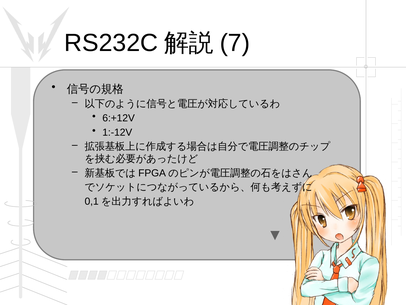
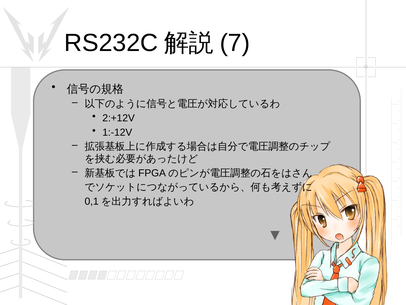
6:+12V: 6:+12V -> 2:+12V
